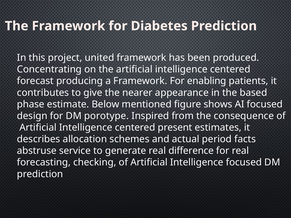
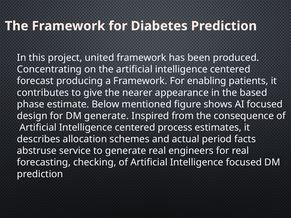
DM porotype: porotype -> generate
present: present -> process
difference: difference -> engineers
